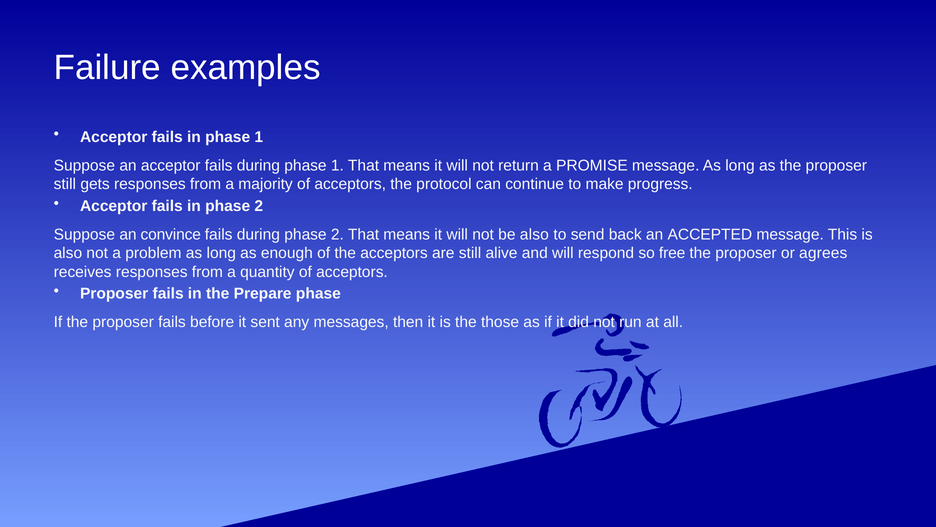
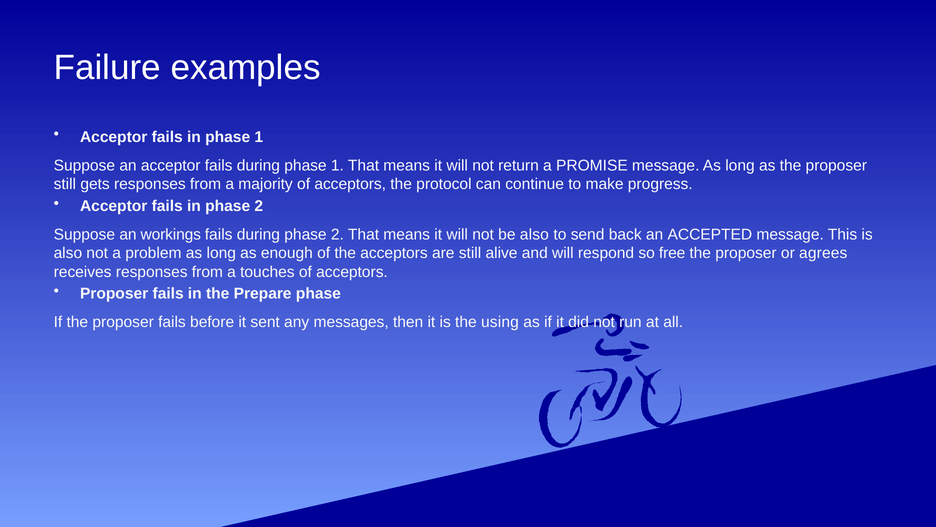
convince: convince -> workings
quantity: quantity -> touches
those: those -> using
